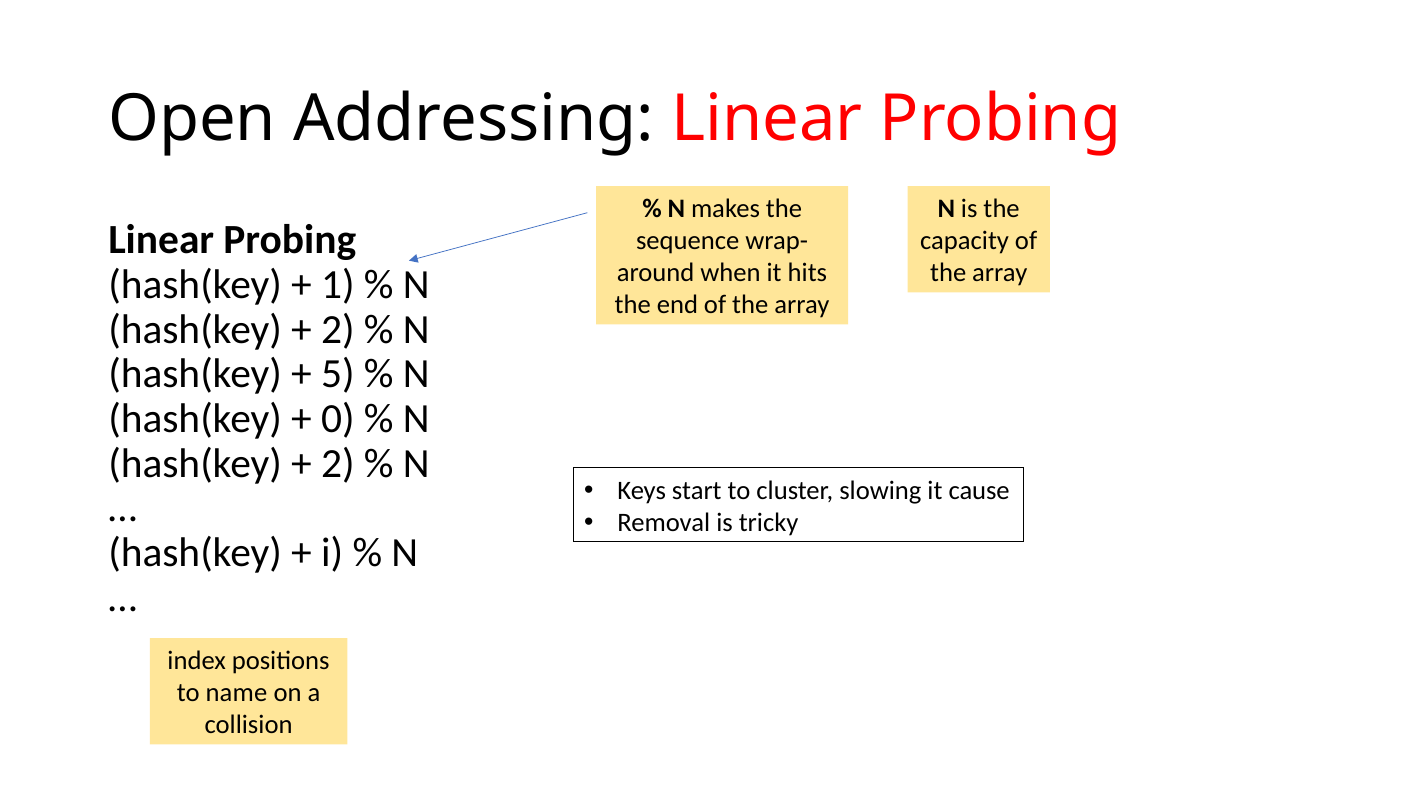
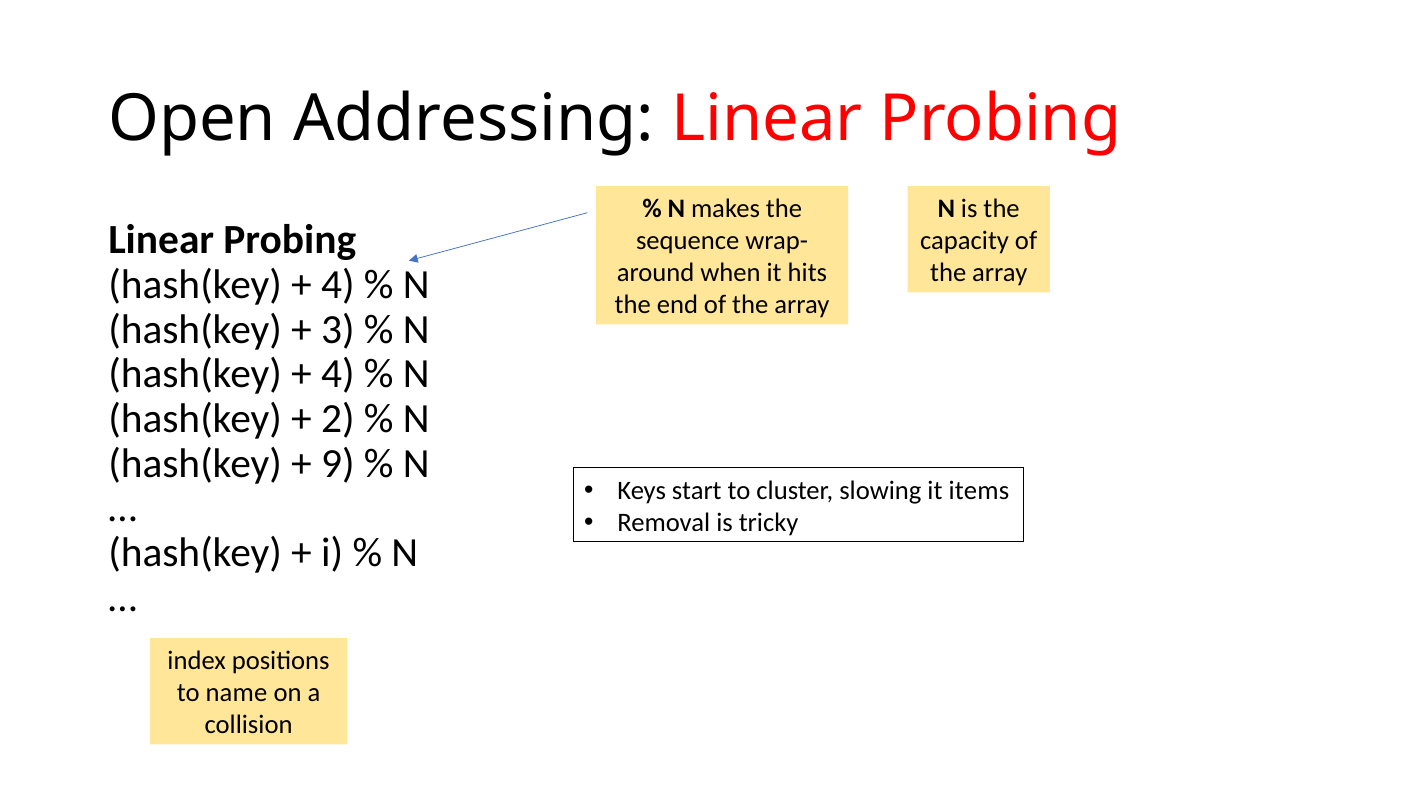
1 at (338, 285): 1 -> 4
2 at (338, 330): 2 -> 3
5 at (338, 374): 5 -> 4
0: 0 -> 2
2 at (338, 464): 2 -> 9
cause: cause -> items
